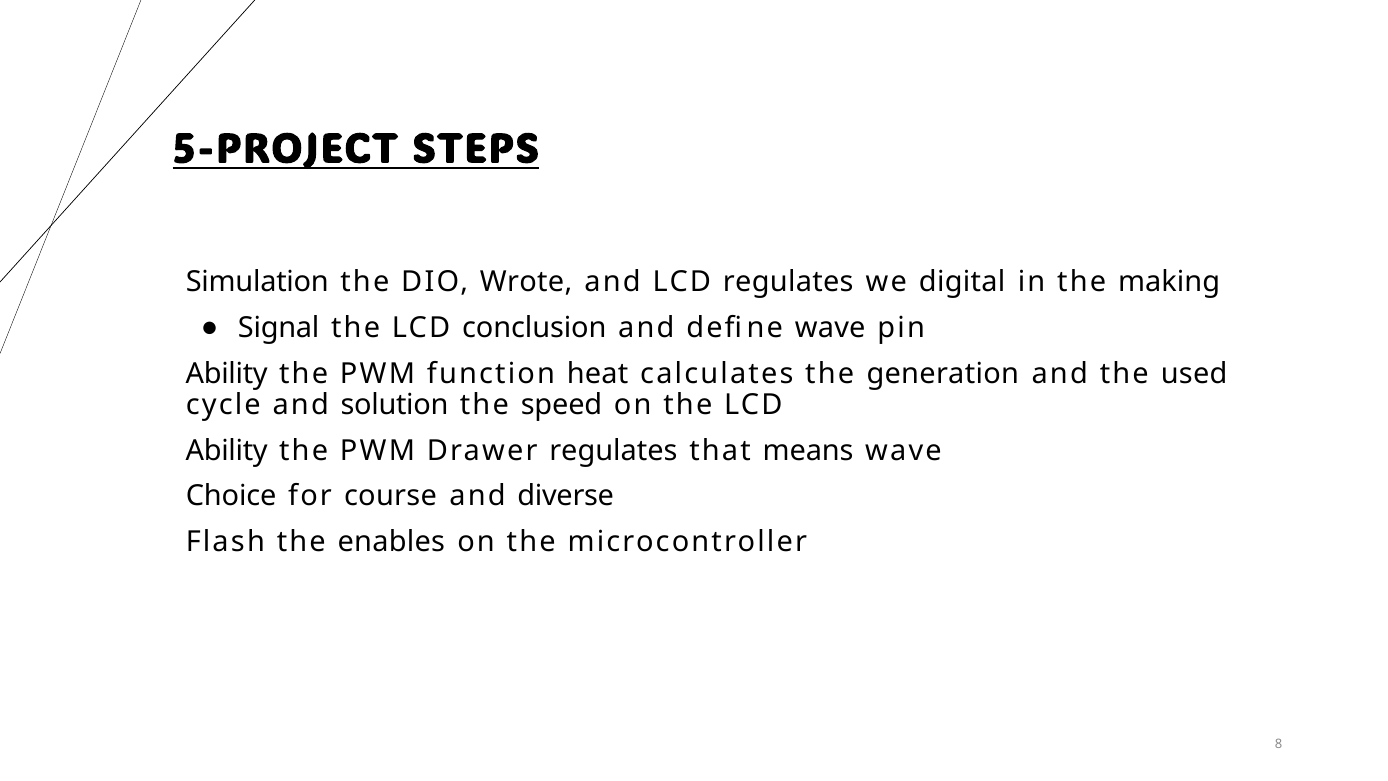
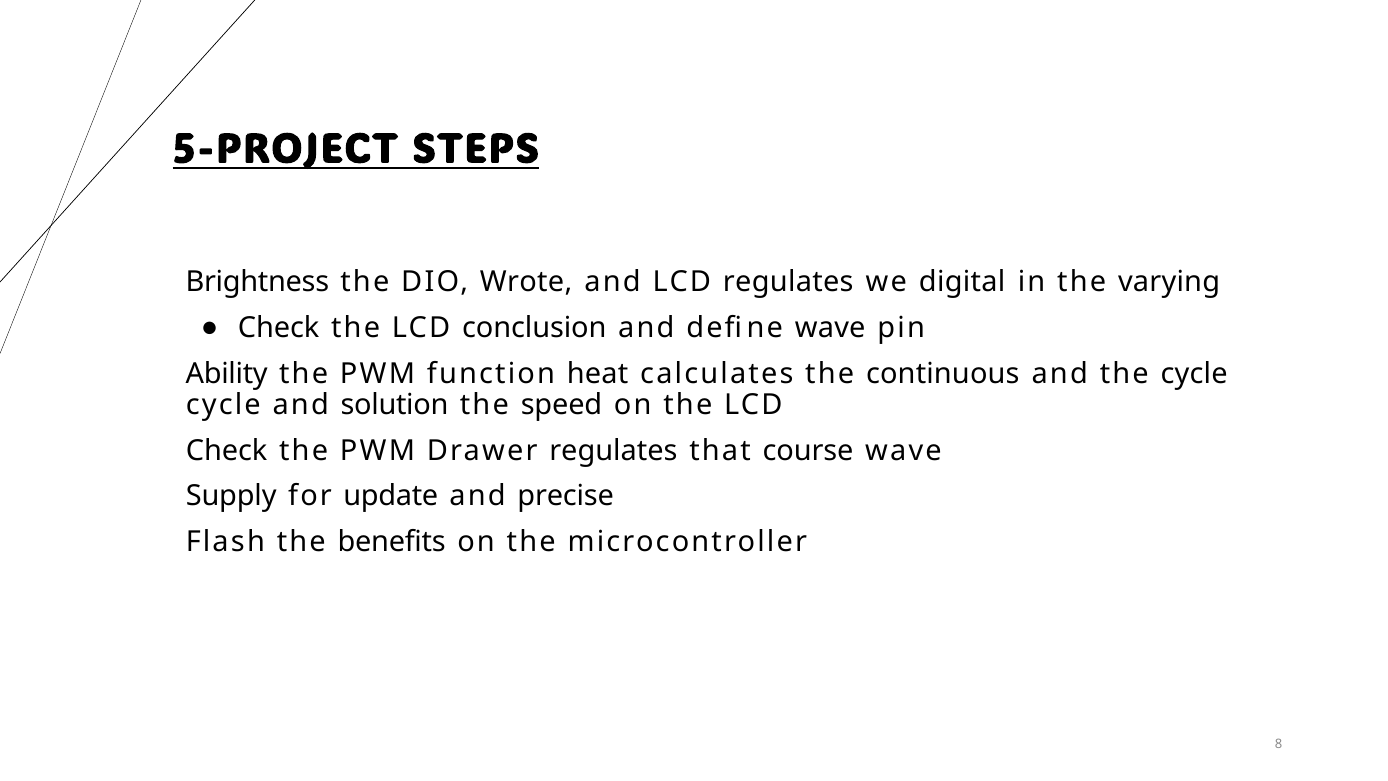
Simulation: Simulation -> Brightness
making: making -> varying
Signal at (279, 328): Signal -> Check
generation: generation -> continuous
the used: used -> cycle
Ability at (227, 450): Ability -> Check
means: means -> course
Choice: Choice -> Supply
course: course -> update
diverse: diverse -> precise
enables: enables -> benefits
